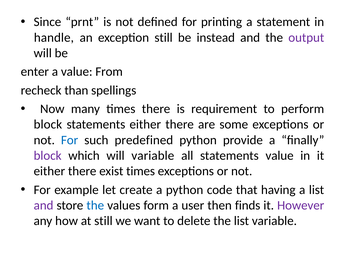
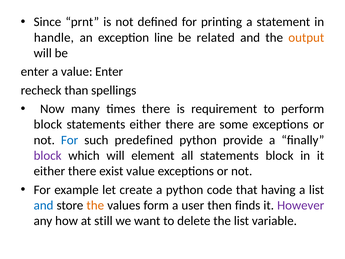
exception still: still -> line
instead: instead -> related
output colour: purple -> orange
value From: From -> Enter
will variable: variable -> element
statements value: value -> block
exist times: times -> value
and at (44, 205) colour: purple -> blue
the at (95, 205) colour: blue -> orange
